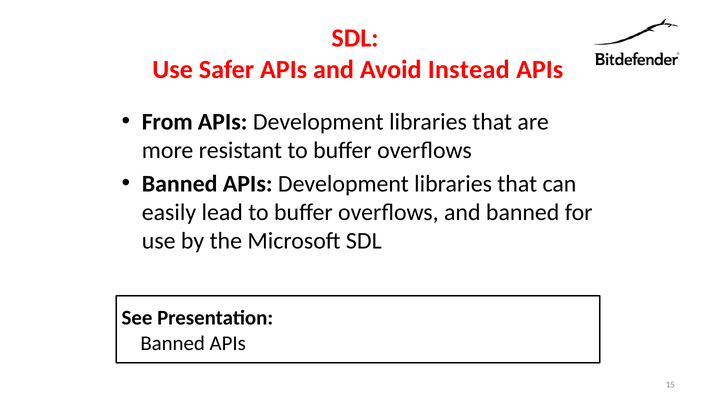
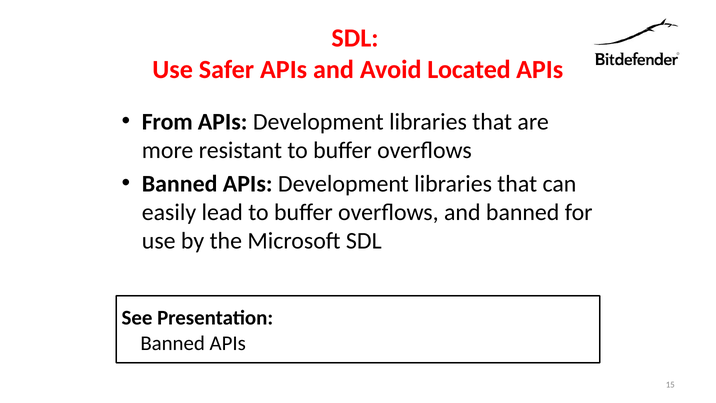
Instead: Instead -> Located
